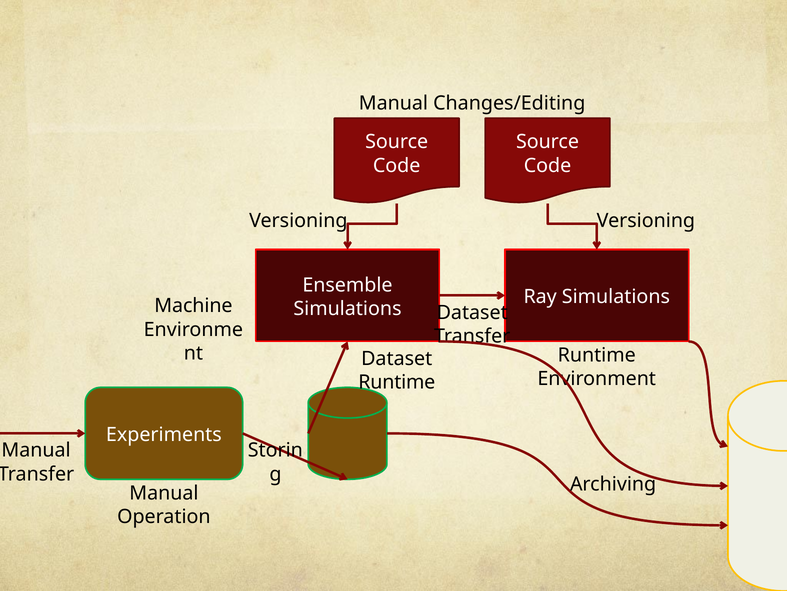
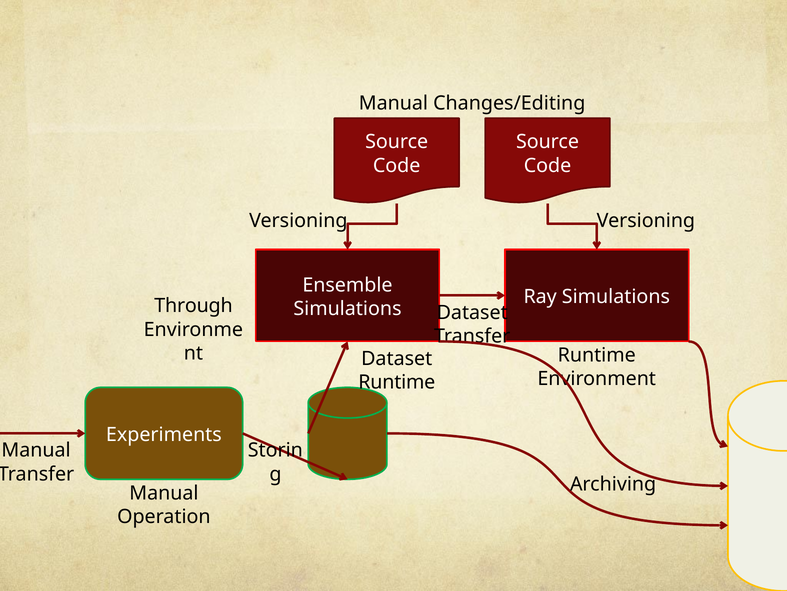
Machine: Machine -> Through
